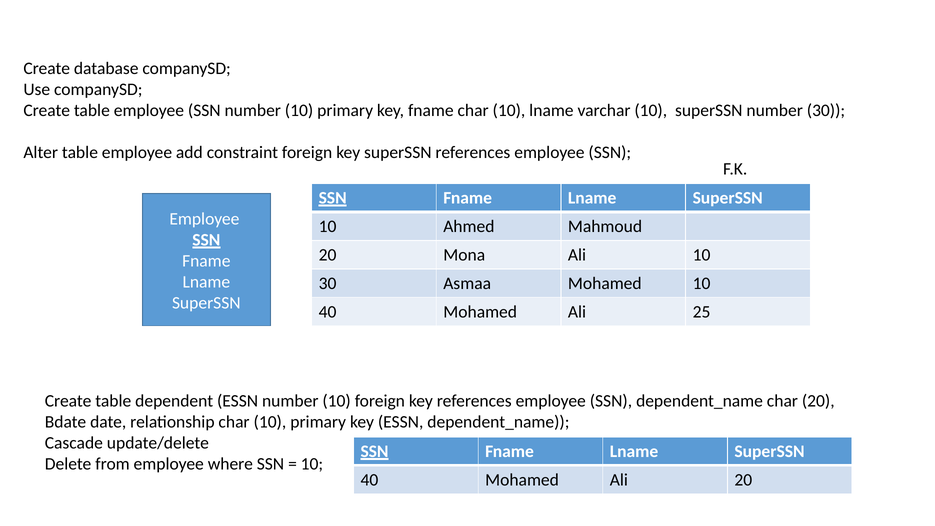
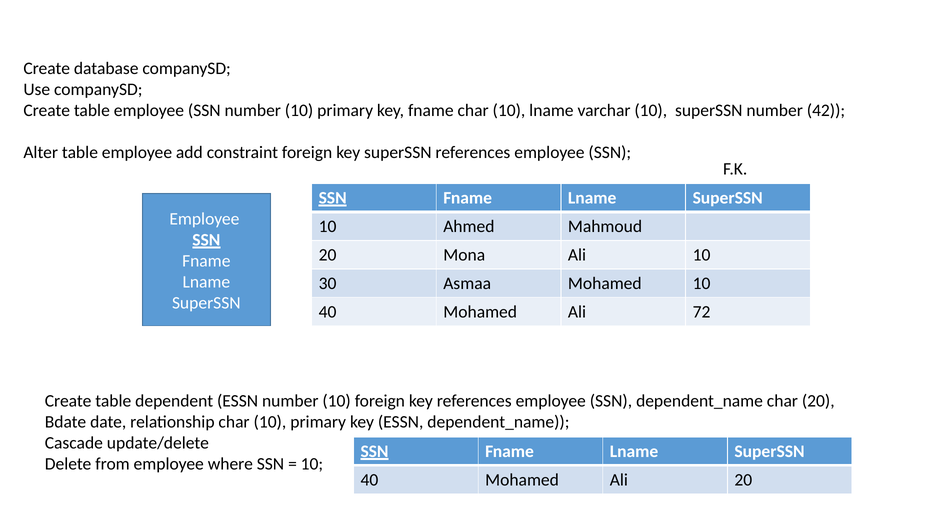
number 30: 30 -> 42
25: 25 -> 72
